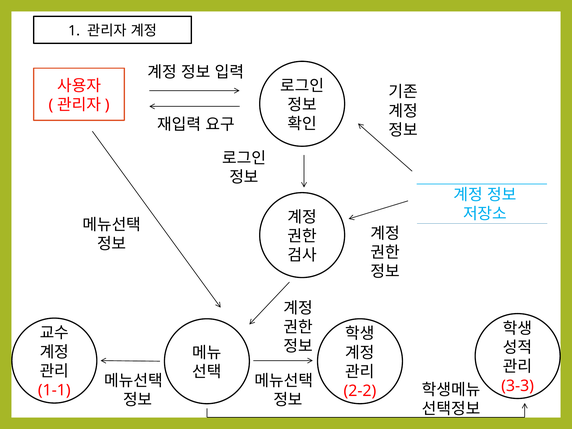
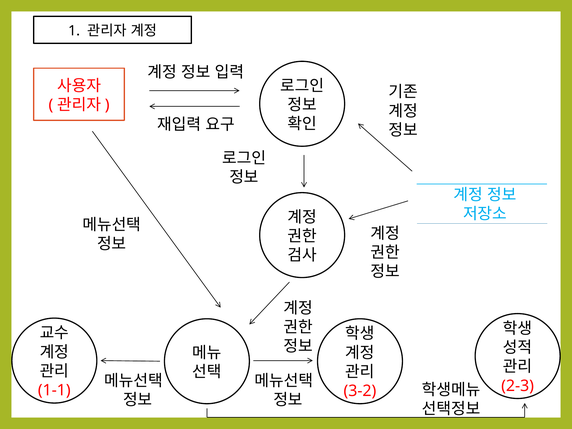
3-3: 3-3 -> 2-3
2-2: 2-2 -> 3-2
